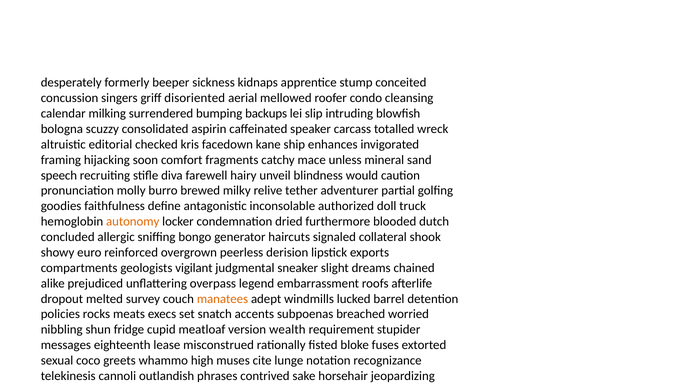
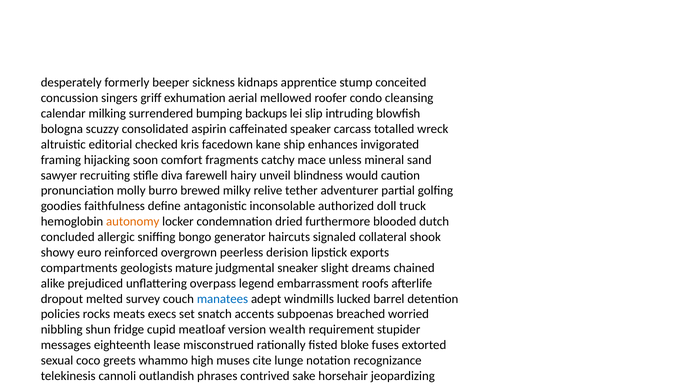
disoriented: disoriented -> exhumation
speech: speech -> sawyer
vigilant: vigilant -> mature
manatees colour: orange -> blue
